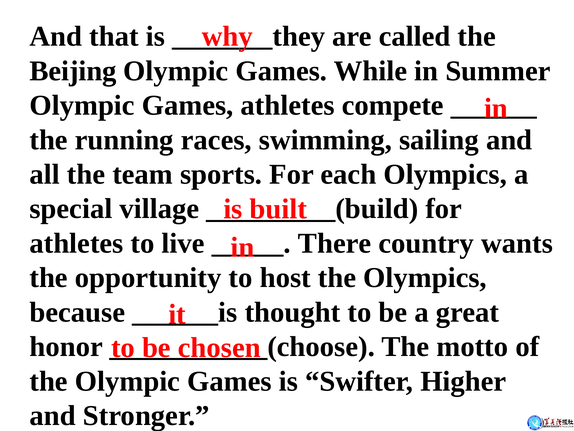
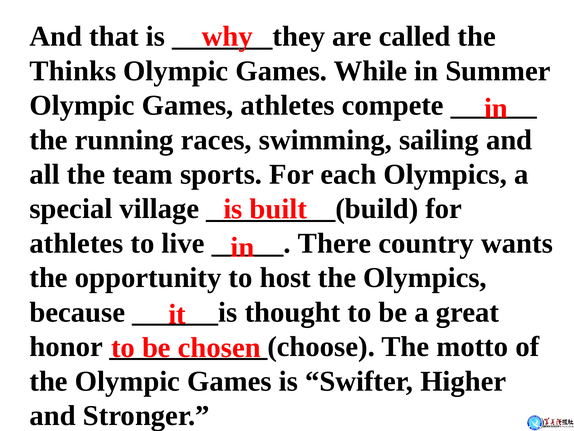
Beijing: Beijing -> Thinks
